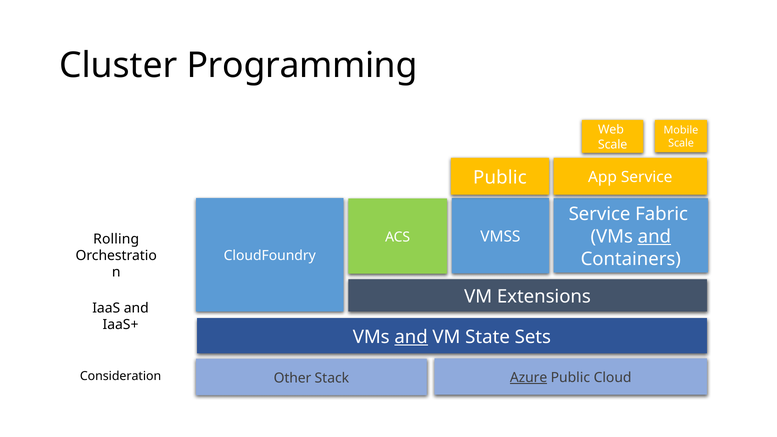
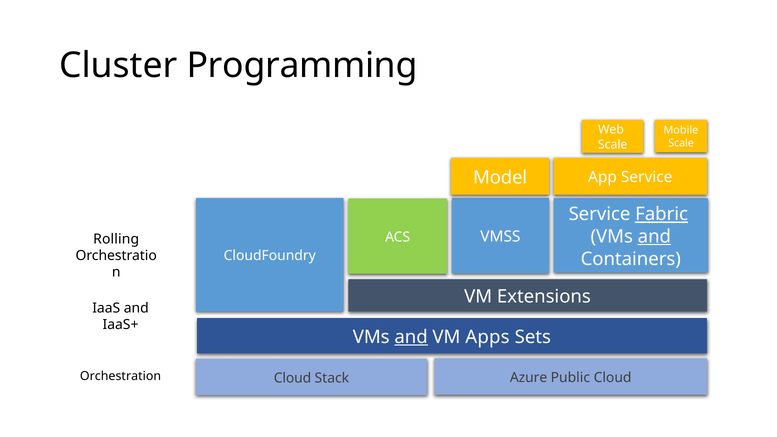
Public at (500, 178): Public -> Model
Fabric underline: none -> present
State: State -> Apps
Consideration: Consideration -> Orchestration
Azure underline: present -> none
Other at (292, 378): Other -> Cloud
